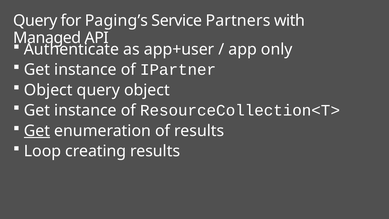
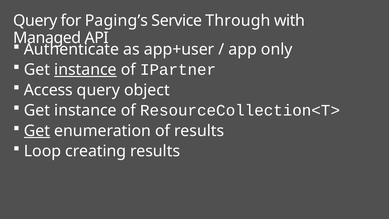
Partners: Partners -> Through
instance at (85, 70) underline: none -> present
Object at (48, 90): Object -> Access
